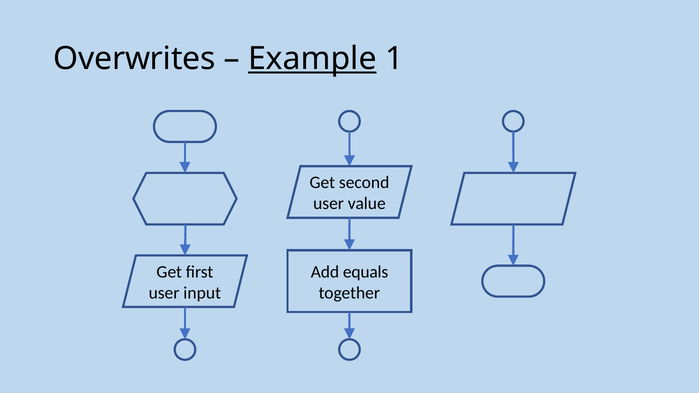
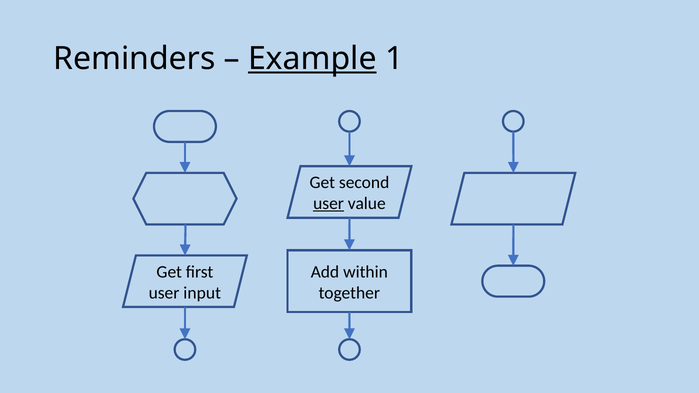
Overwrites: Overwrites -> Reminders
user at (329, 204) underline: none -> present
equals: equals -> within
